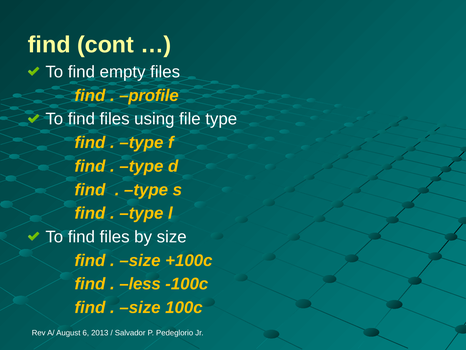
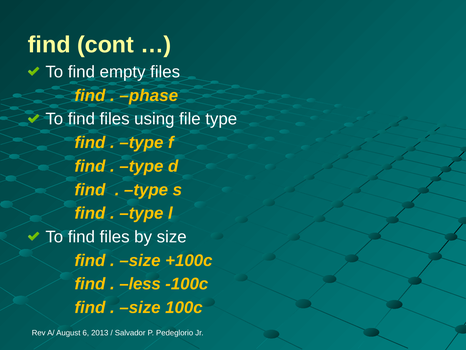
profile: profile -> phase
